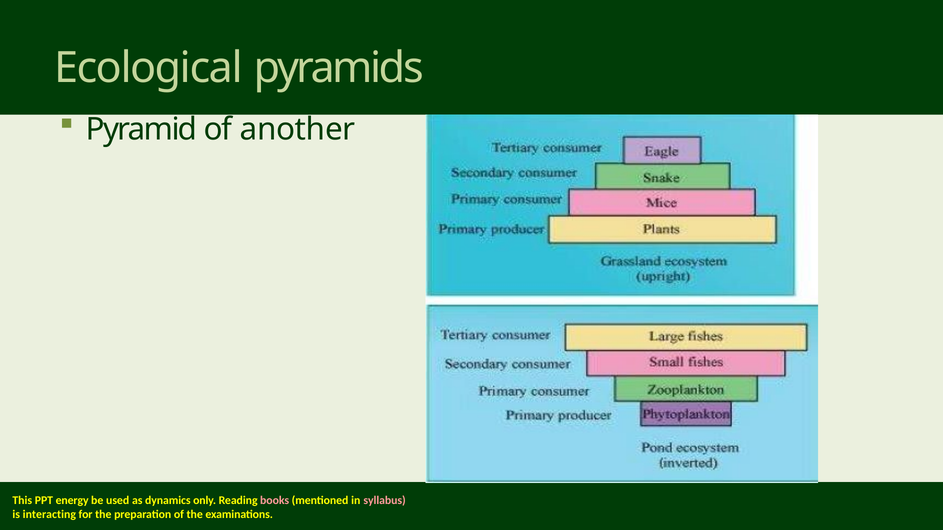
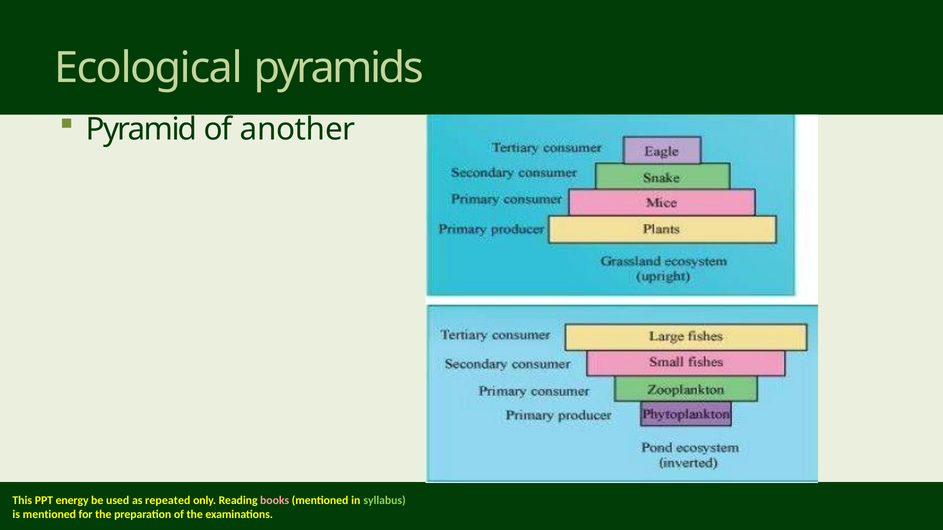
dynamics: dynamics -> repeated
syllabus colour: pink -> light green
is interacting: interacting -> mentioned
